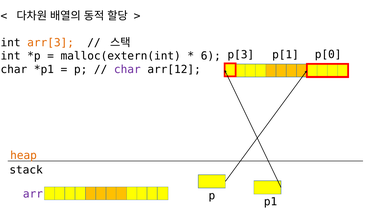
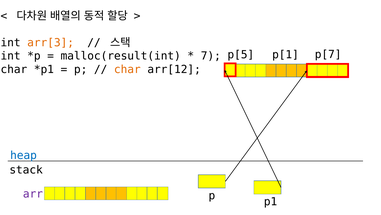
p[3: p[3 -> p[5
p[0: p[0 -> p[7
malloc(extern(int: malloc(extern(int -> malloc(result(int
6: 6 -> 7
char at (127, 69) colour: purple -> orange
heap colour: orange -> blue
